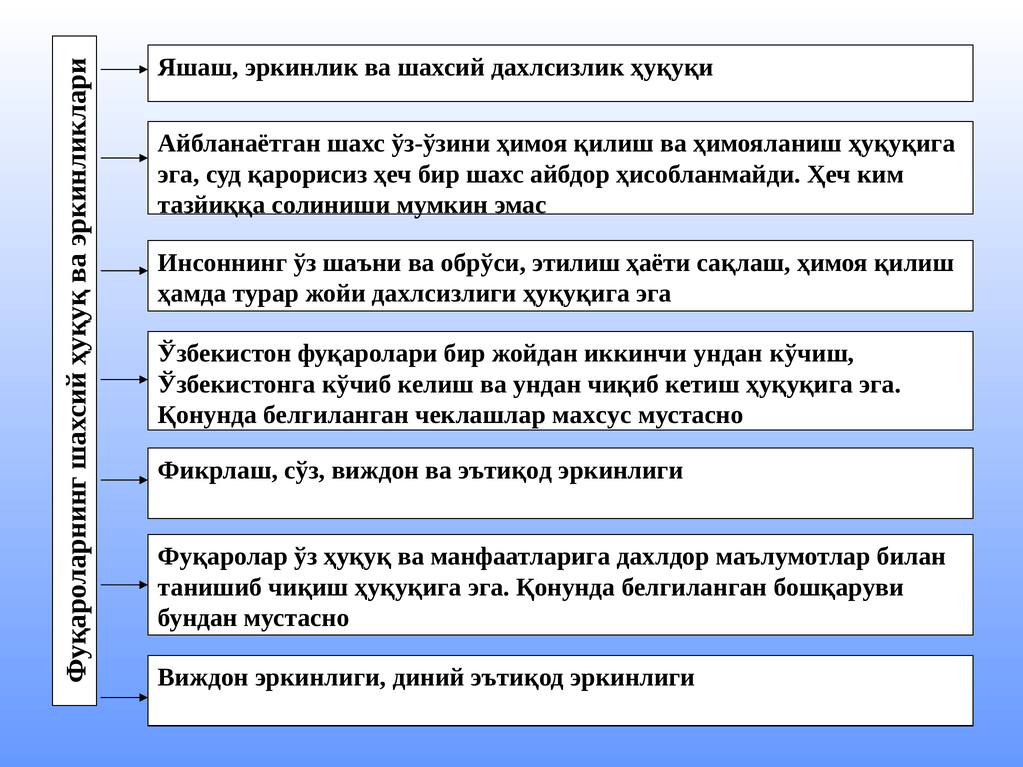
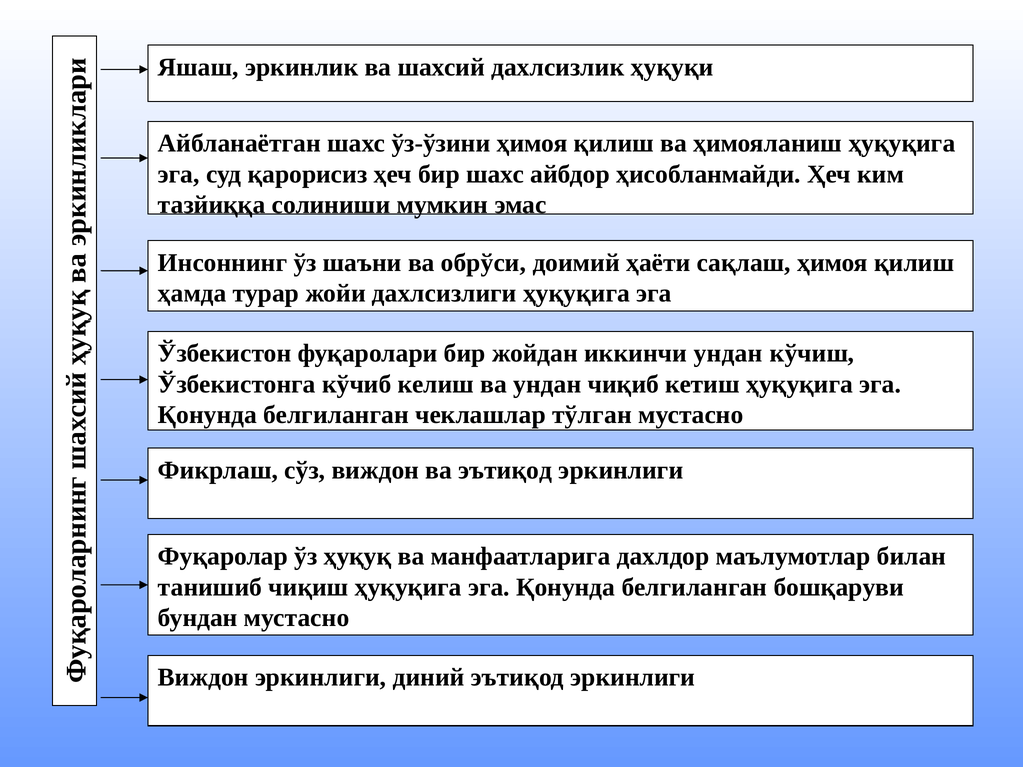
этилиш: этилиш -> доимий
махсус: махсус -> тўлган
